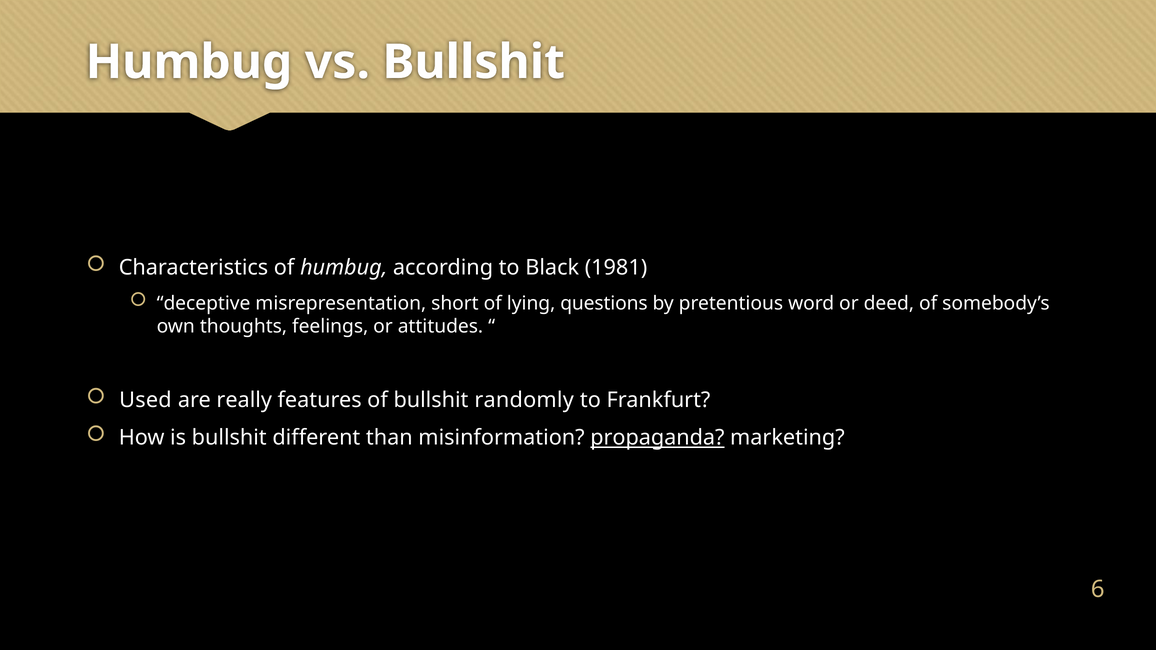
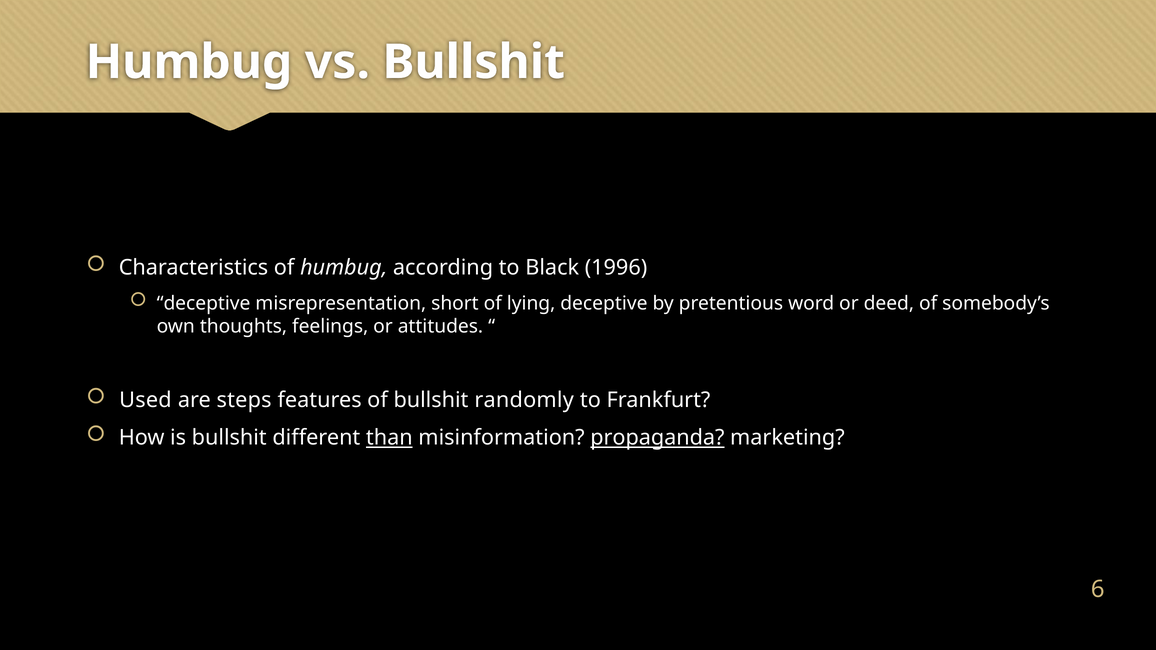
1981: 1981 -> 1996
lying questions: questions -> deceptive
really: really -> steps
than underline: none -> present
